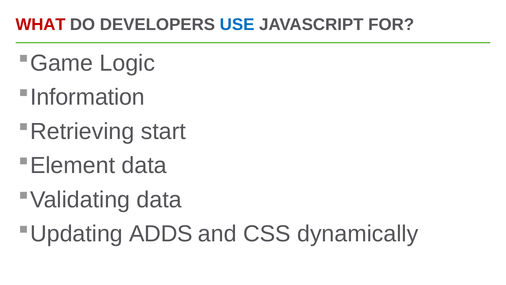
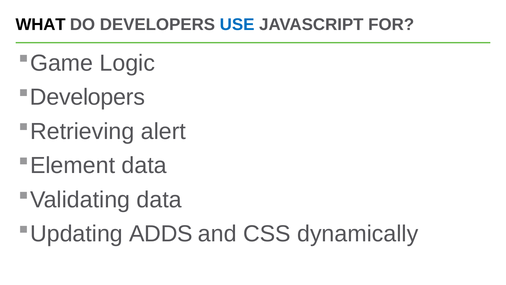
WHAT colour: red -> black
Information at (87, 97): Information -> Developers
start: start -> alert
